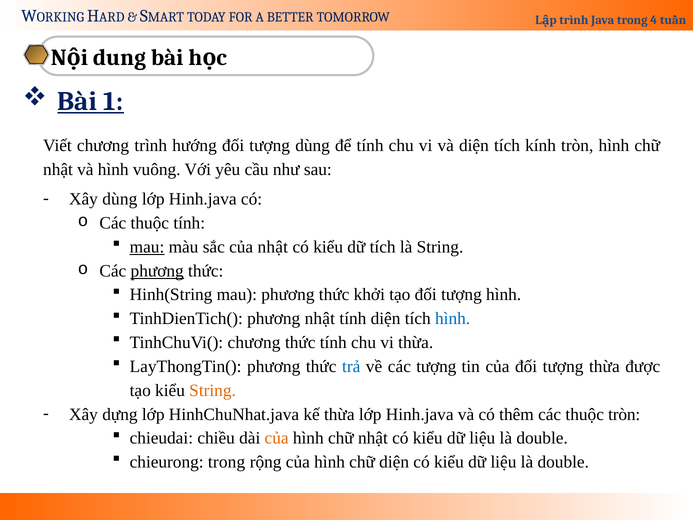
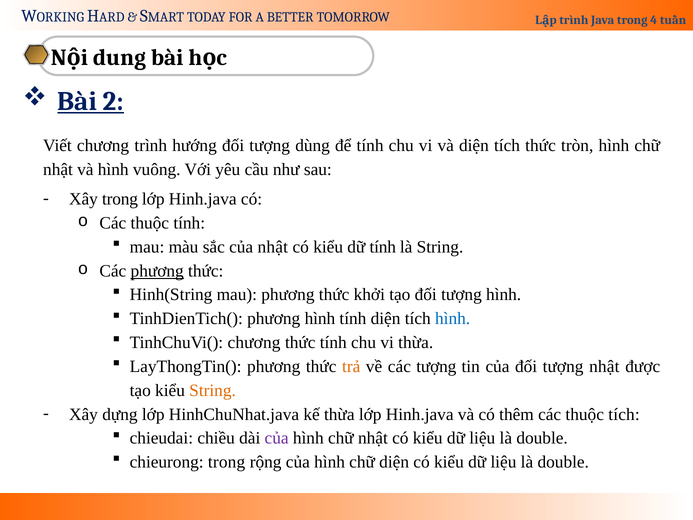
1: 1 -> 2
tích kính: kính -> thức
Xây dùng: dùng -> trong
mau at (147, 247) underline: present -> none
dữ tích: tích -> tính
phương nhật: nhật -> hình
trả colour: blue -> orange
tượng thừa: thừa -> nhật
thuộc tròn: tròn -> tích
của at (277, 438) colour: orange -> purple
